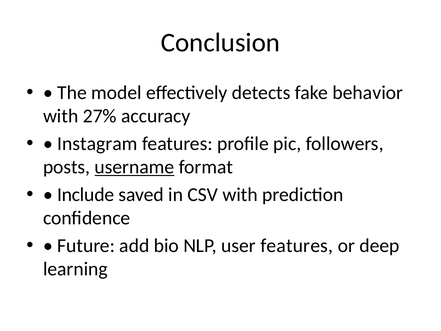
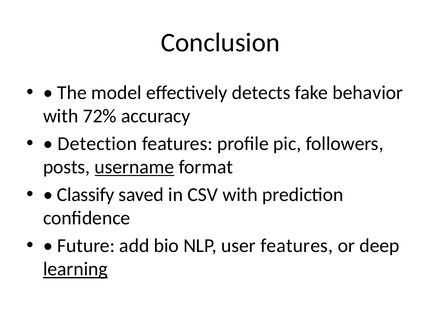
27%: 27% -> 72%
Instagram: Instagram -> Detection
Include: Include -> Classify
learning underline: none -> present
